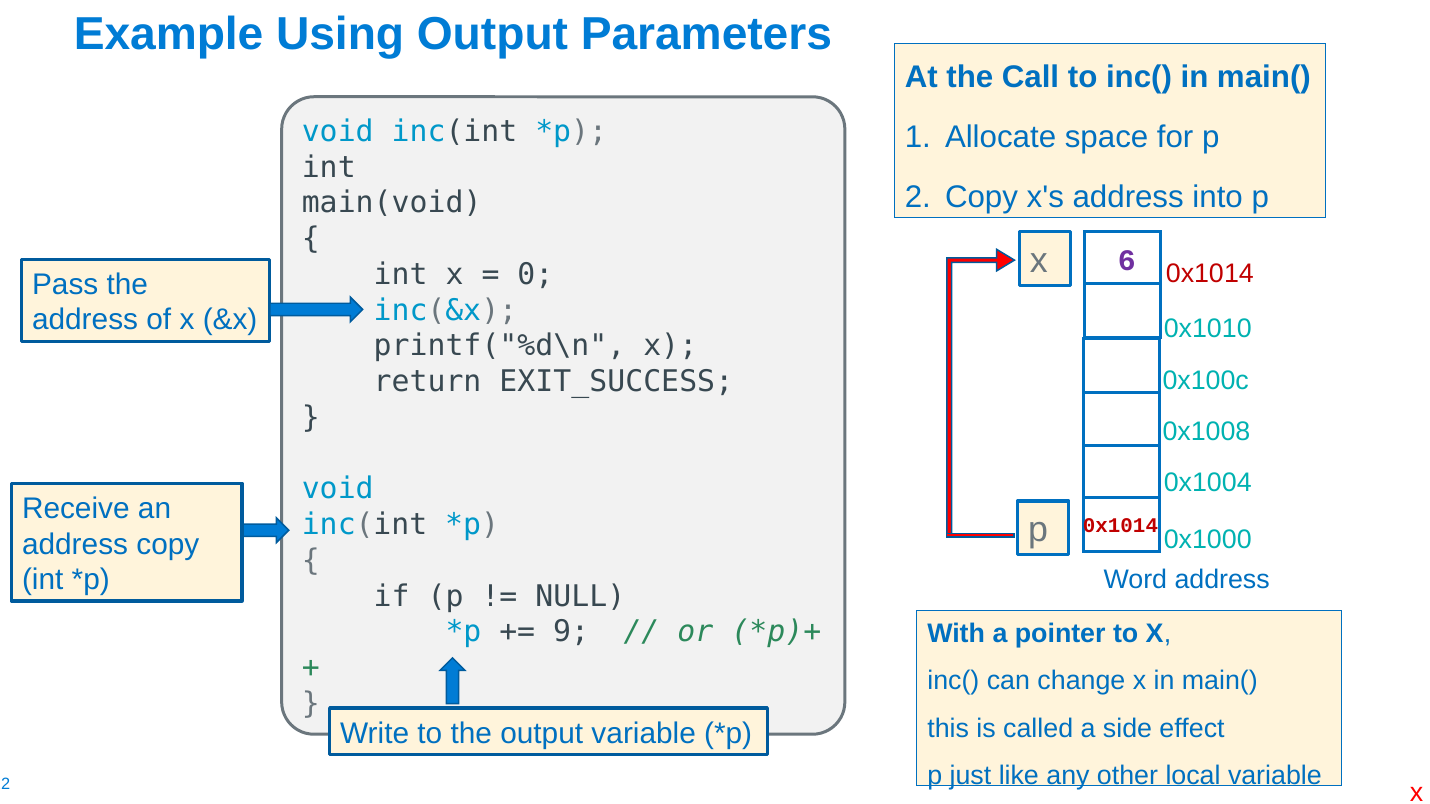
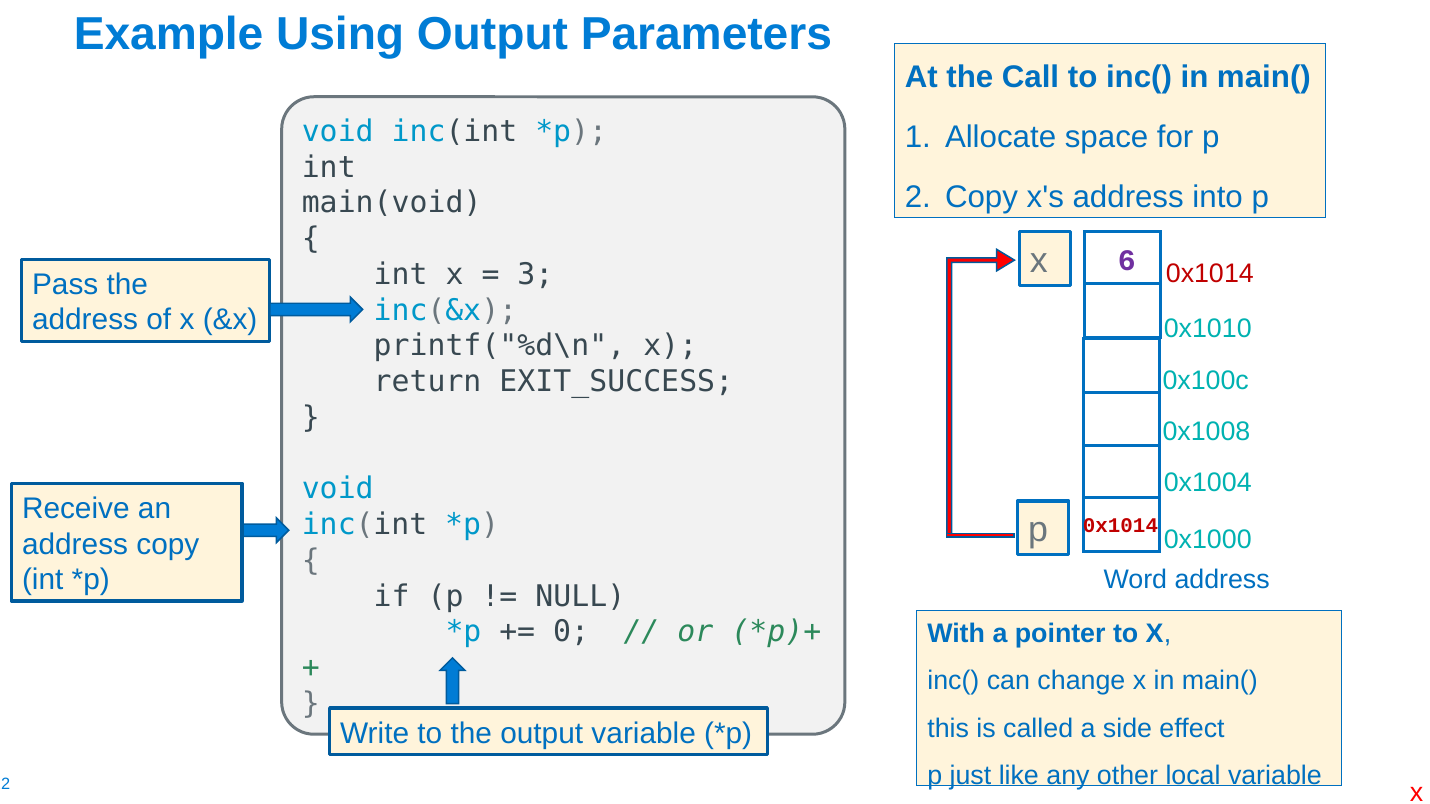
0: 0 -> 3
9: 9 -> 0
